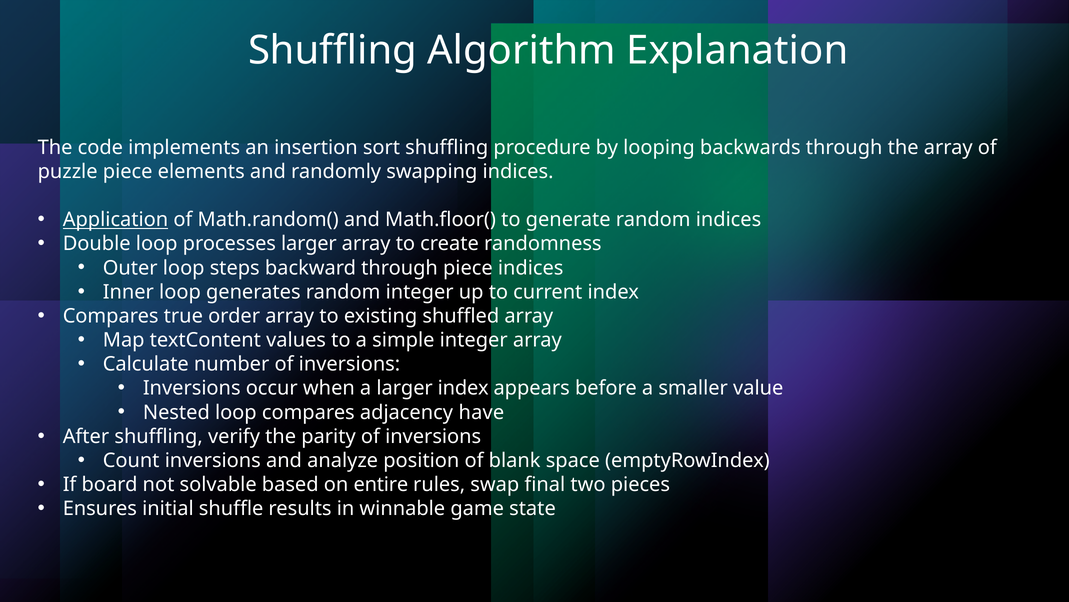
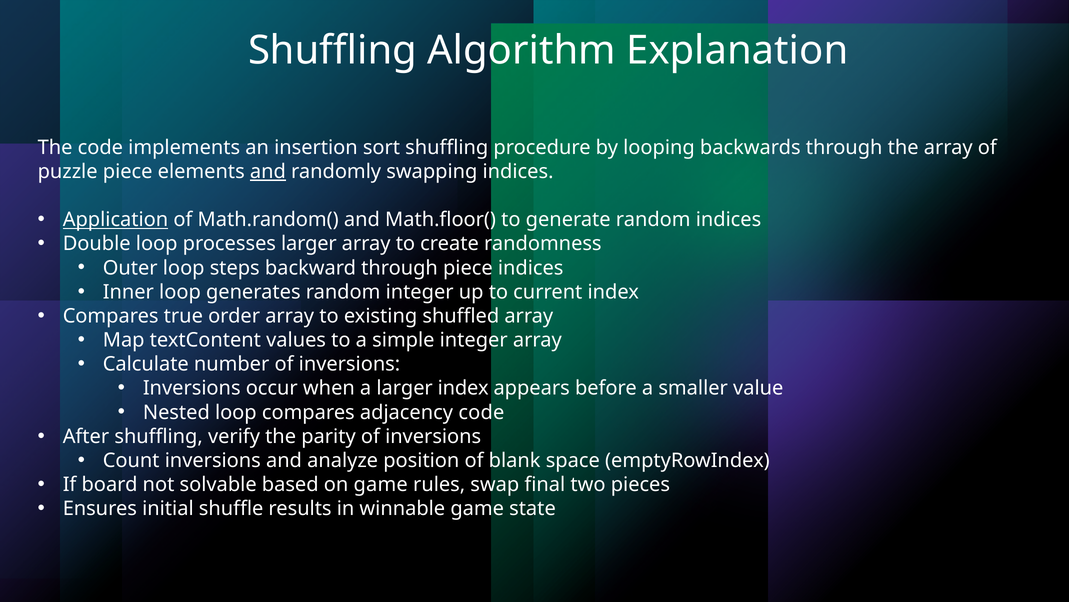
and at (268, 171) underline: none -> present
adjacency have: have -> code
on entire: entire -> game
